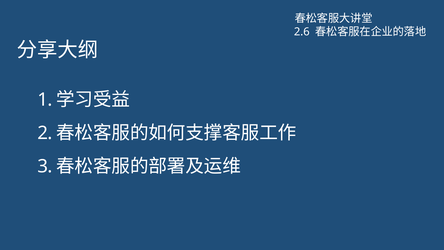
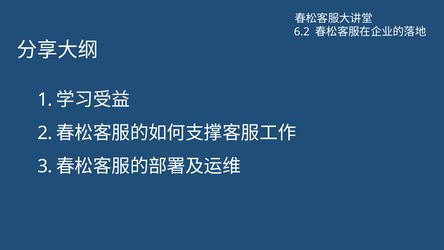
2.6: 2.6 -> 6.2
